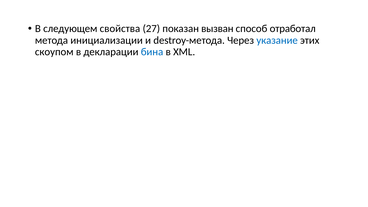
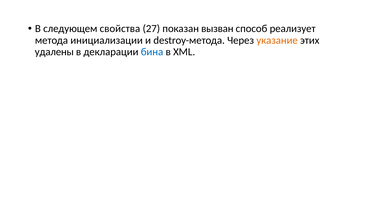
отработал: отработал -> реализует
указание colour: blue -> orange
скоупом: скоупом -> удалены
